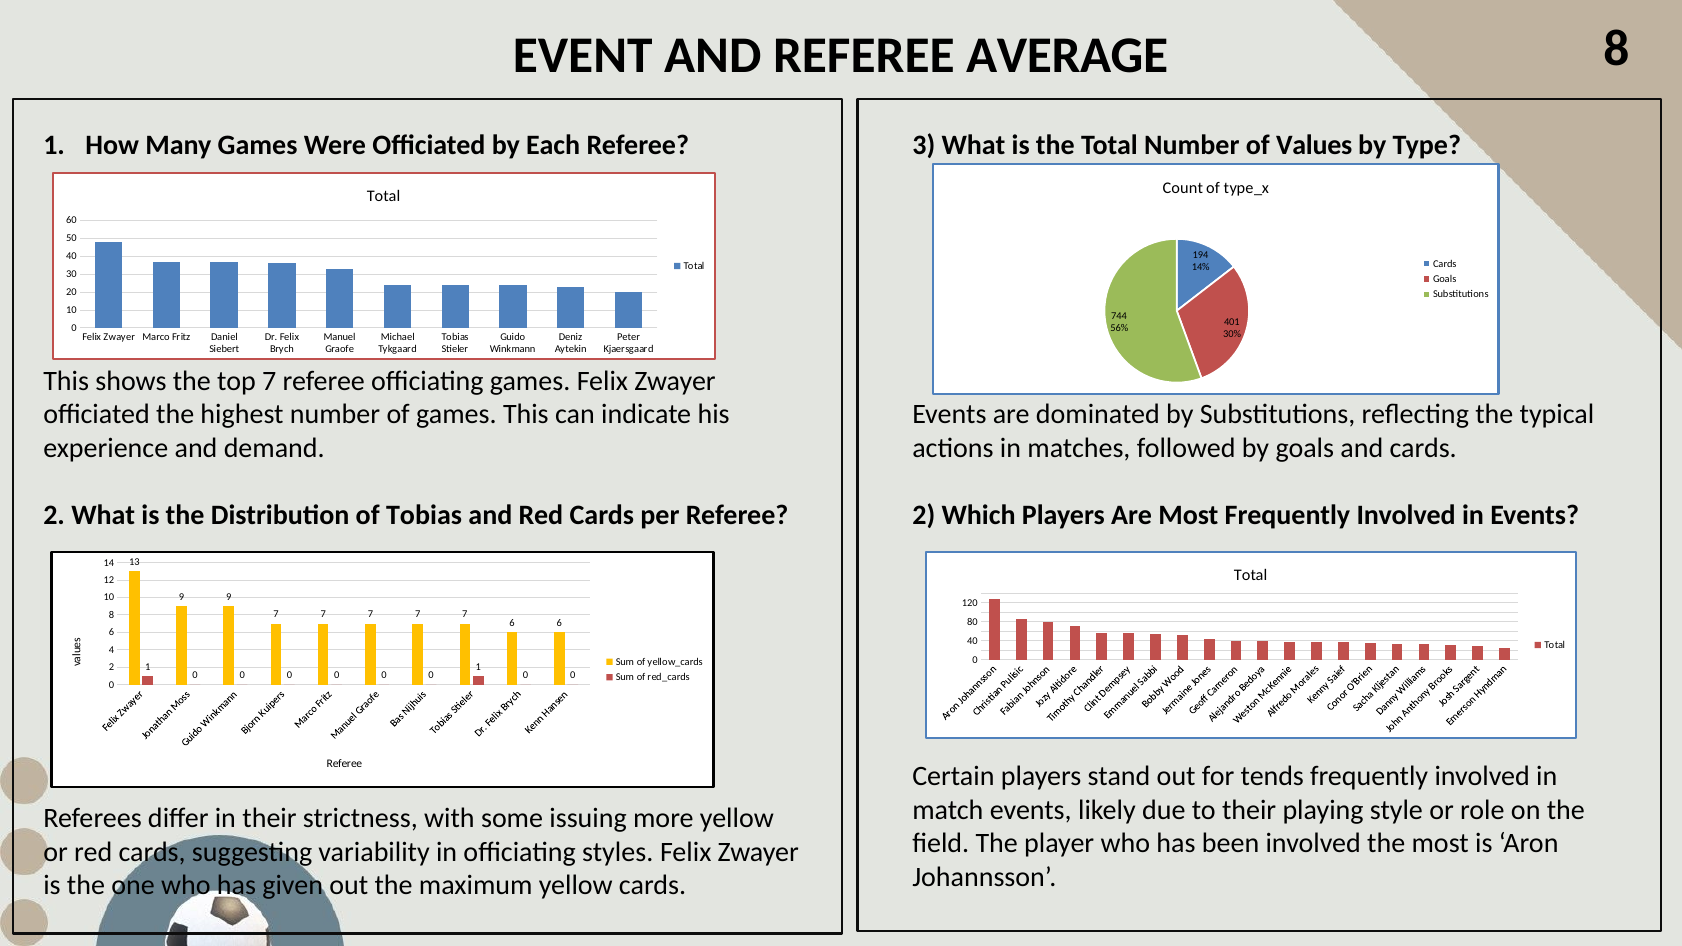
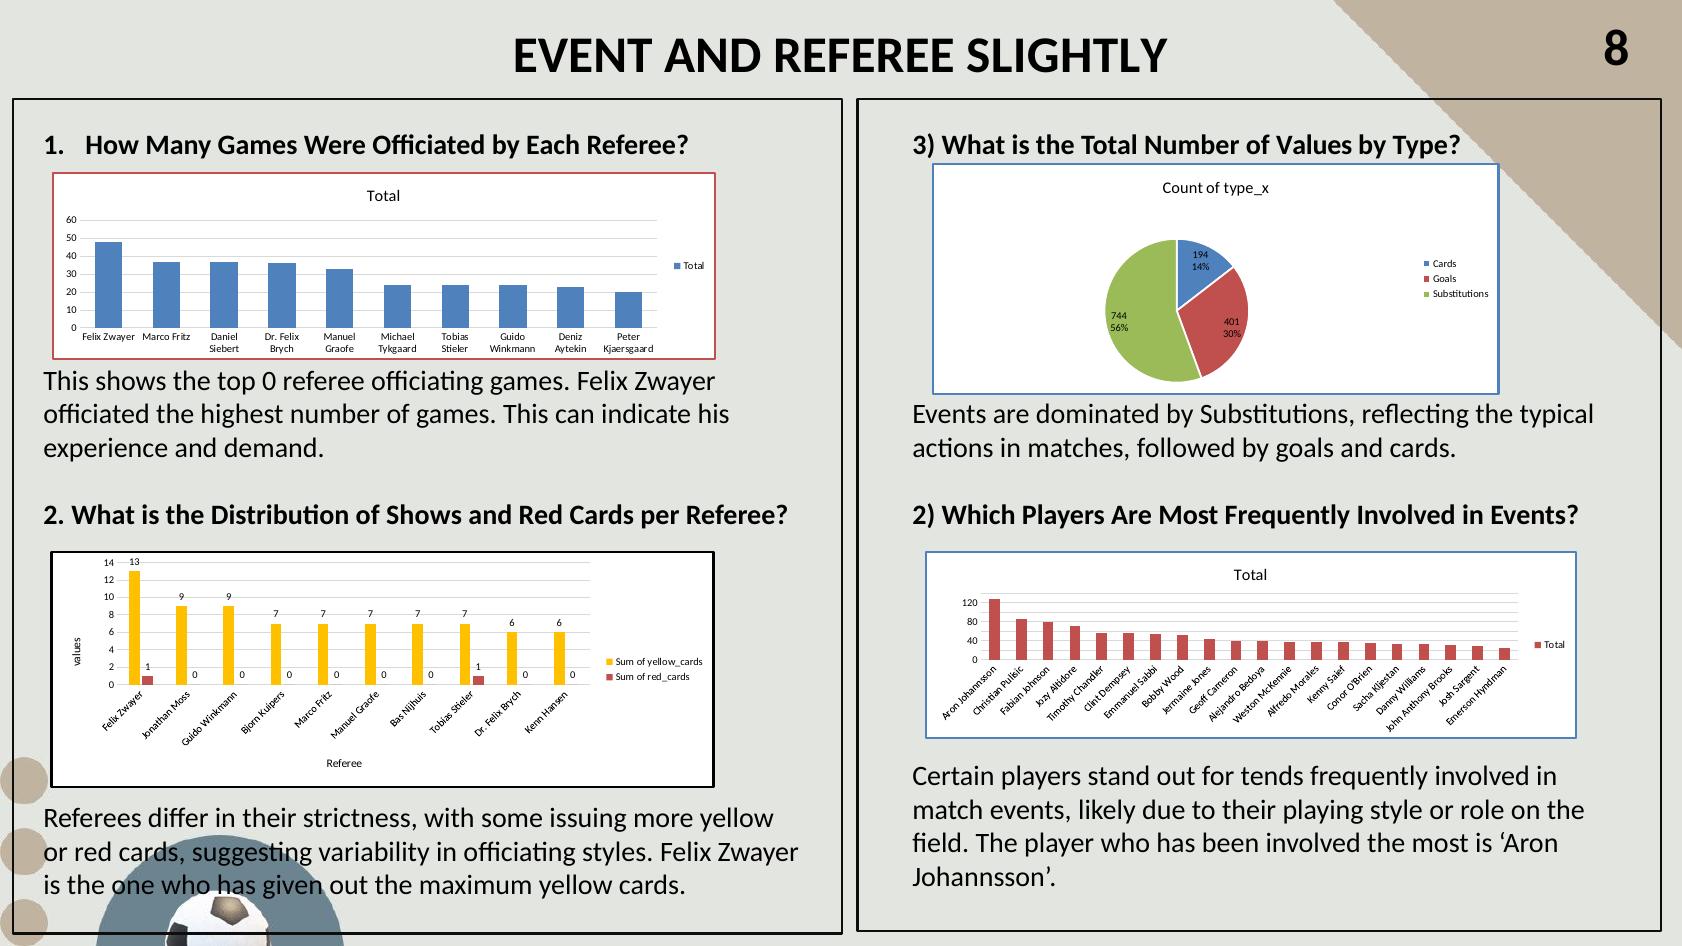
AVERAGE: AVERAGE -> SLIGHTLY
top 7: 7 -> 0
of Tobias: Tobias -> Shows
